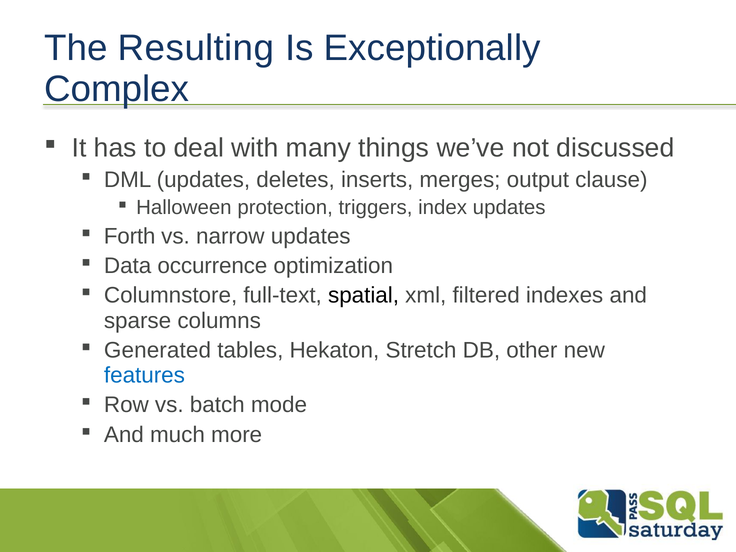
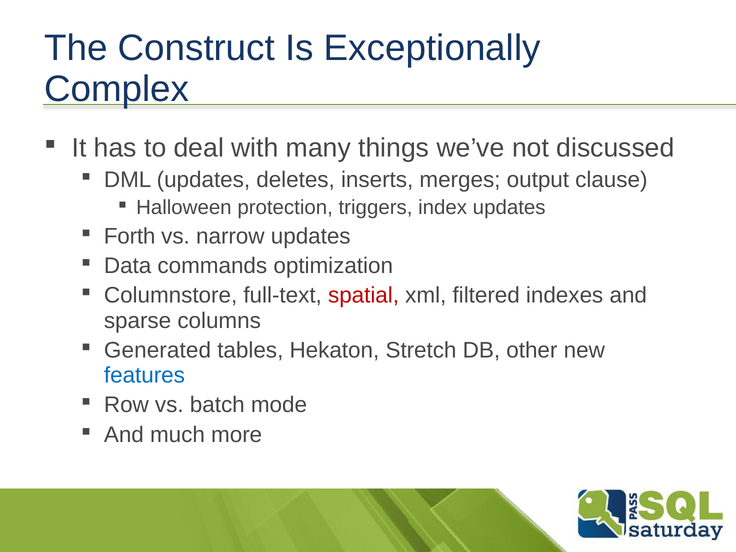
Resulting: Resulting -> Construct
occurrence: occurrence -> commands
spatial colour: black -> red
